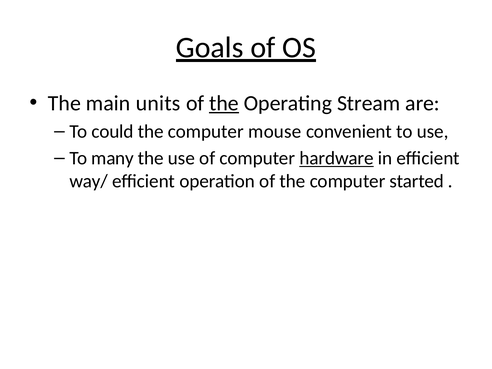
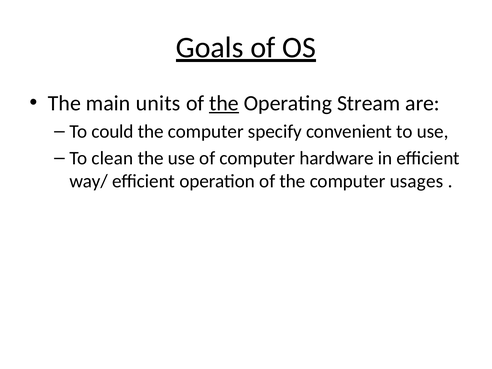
mouse: mouse -> specify
many: many -> clean
hardware underline: present -> none
started: started -> usages
